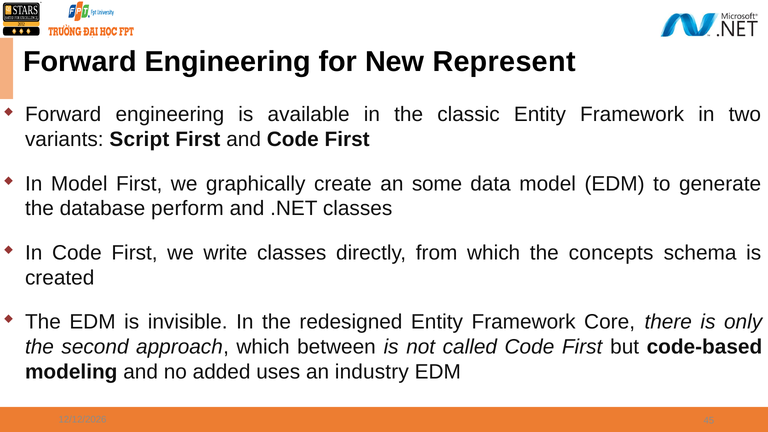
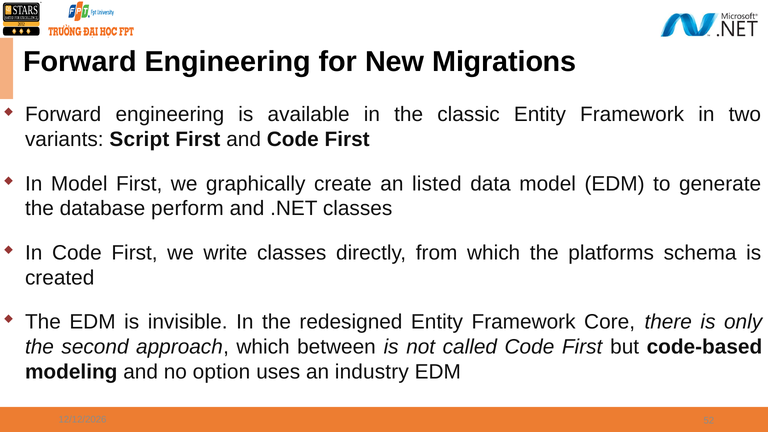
Represent: Represent -> Migrations
some: some -> listed
concepts: concepts -> platforms
added: added -> option
45: 45 -> 52
